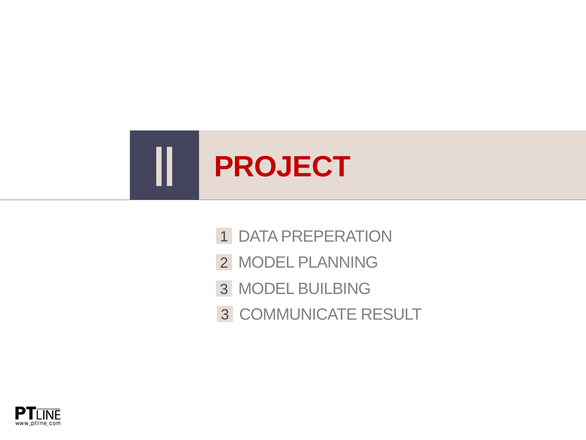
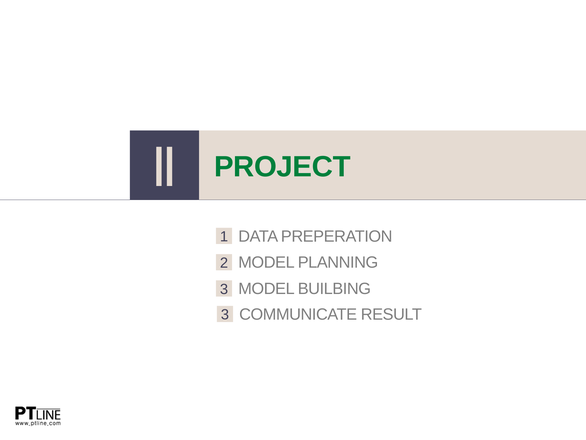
PROJECT colour: red -> green
